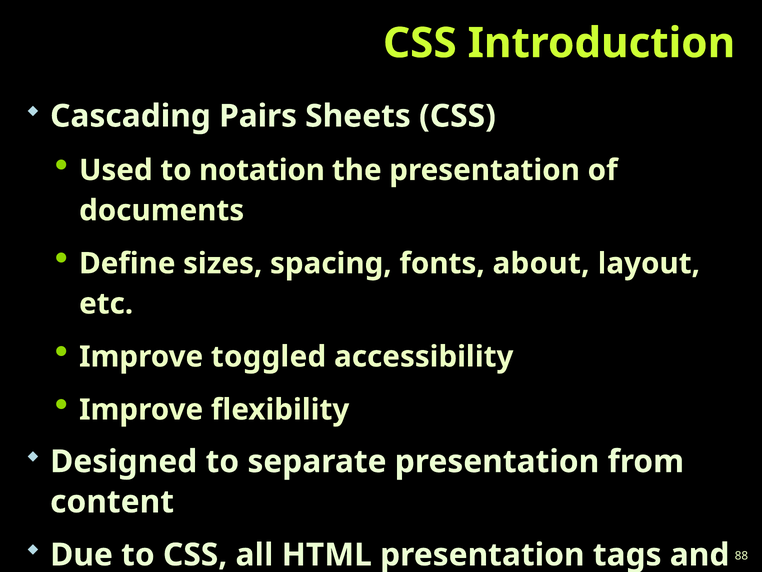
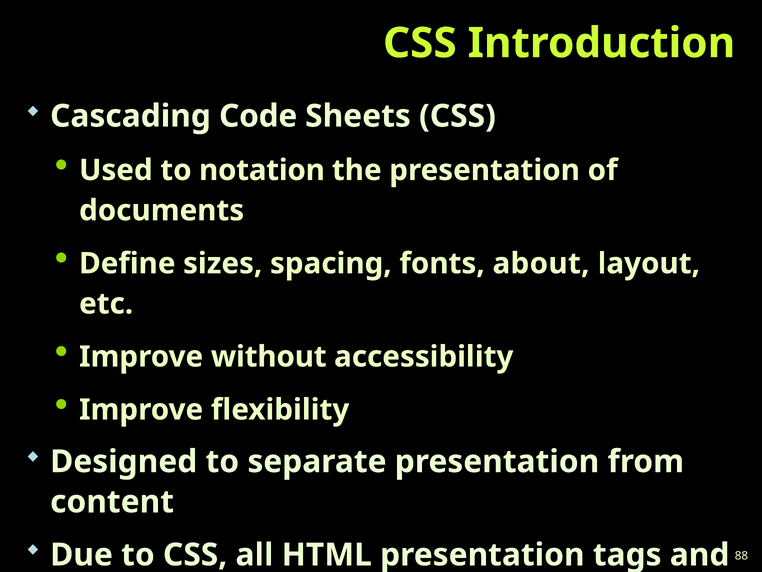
Pairs: Pairs -> Code
toggled: toggled -> without
